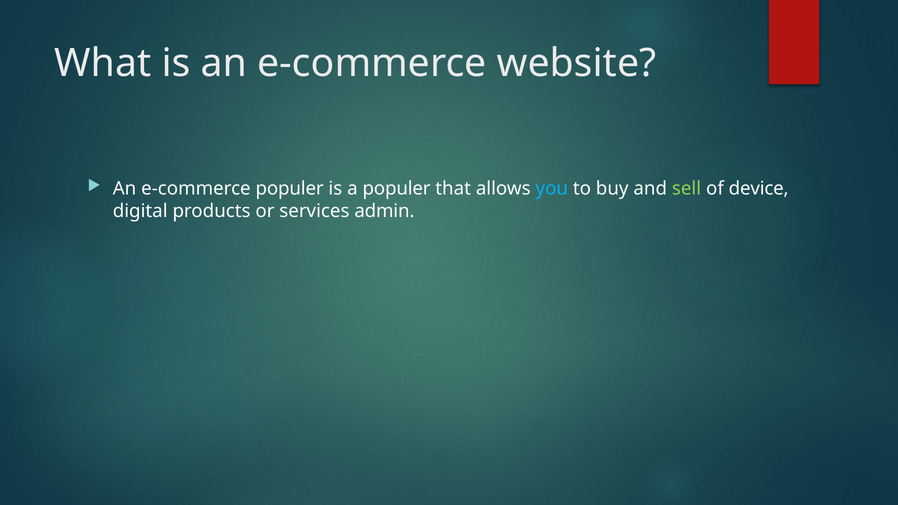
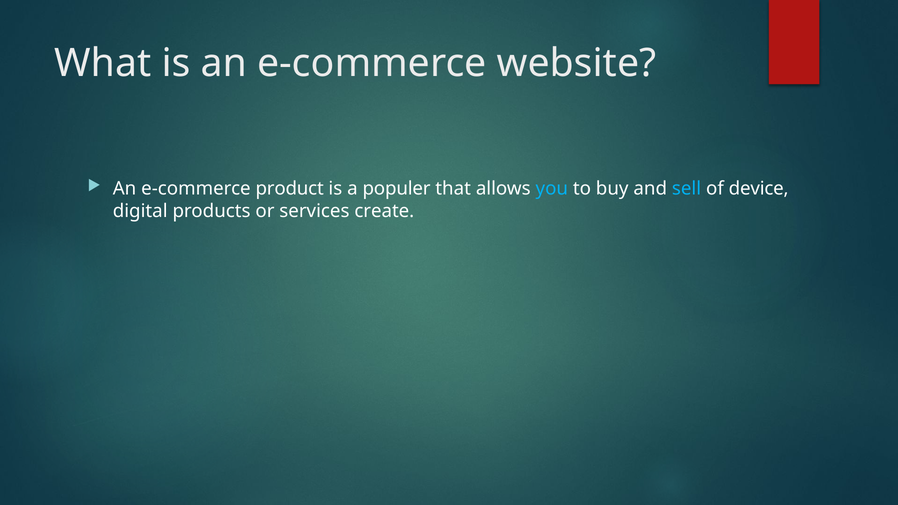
e-commerce populer: populer -> product
sell colour: light green -> light blue
admin: admin -> create
